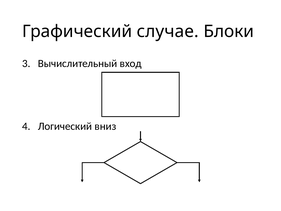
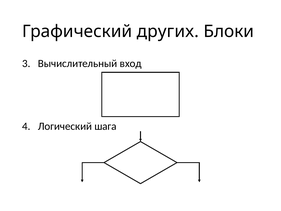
случае: случае -> других
вниз: вниз -> шага
